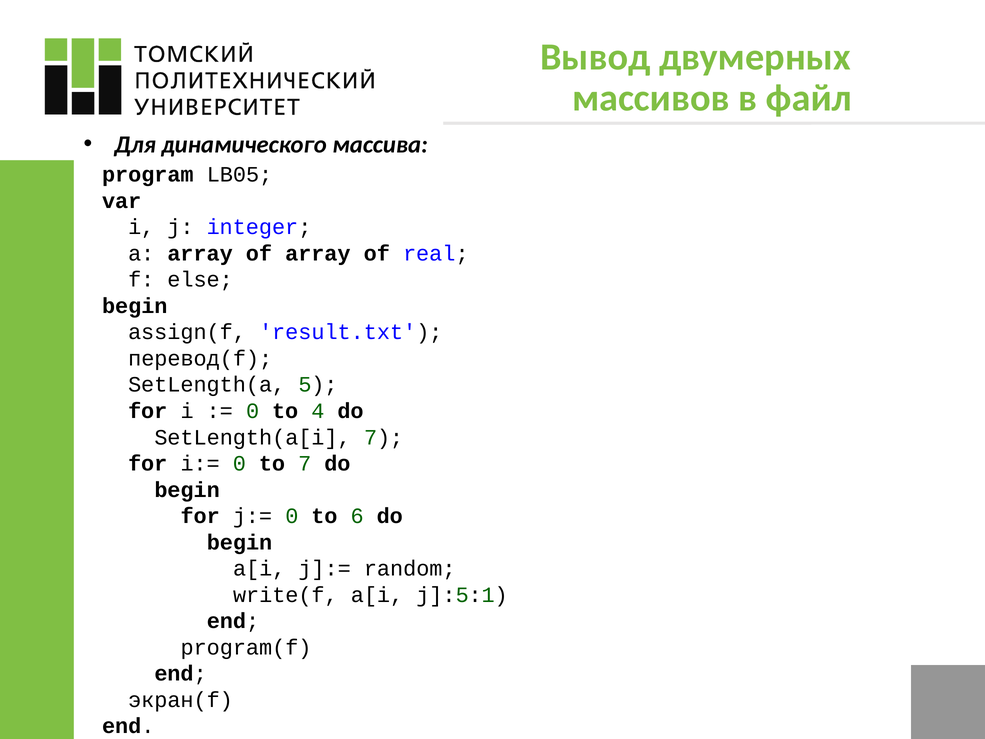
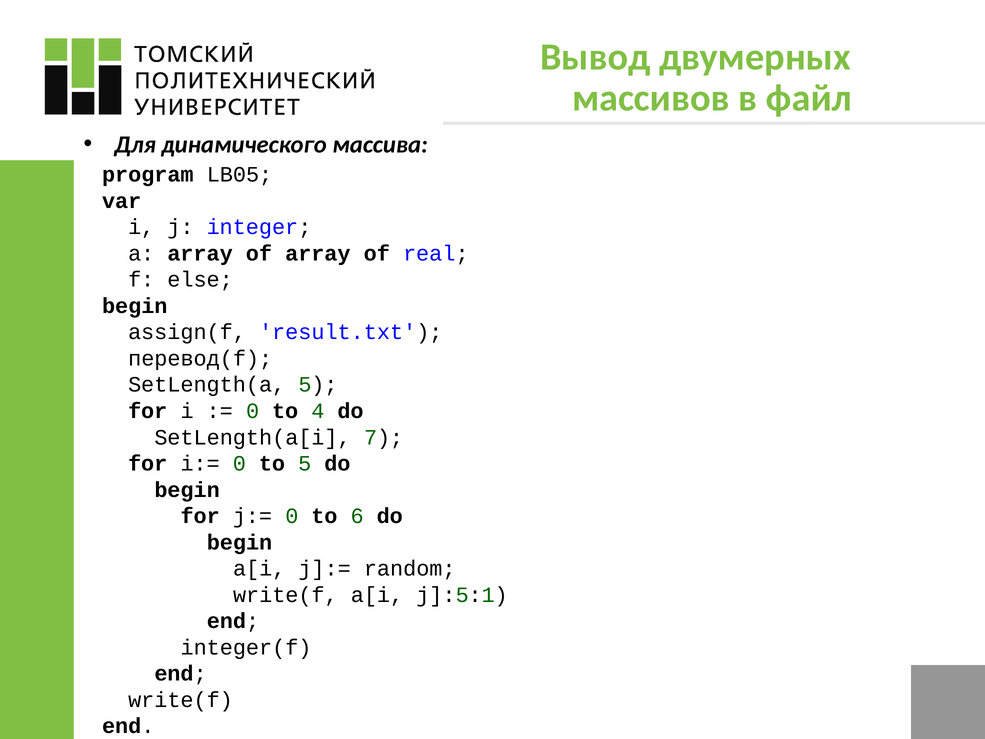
to 7: 7 -> 5
program(f: program(f -> integer(f
экран(f at (181, 700): экран(f -> write(f
